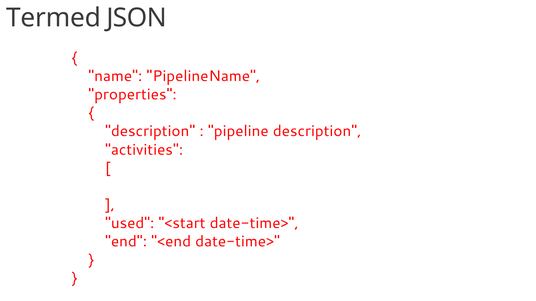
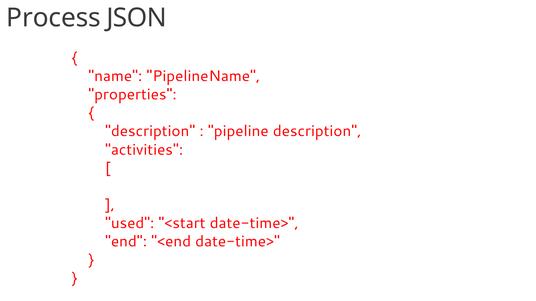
Termed: Termed -> Process
